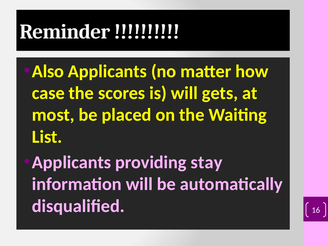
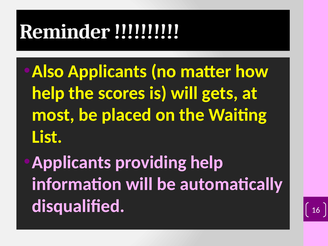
case at (48, 93): case -> help
providing stay: stay -> help
